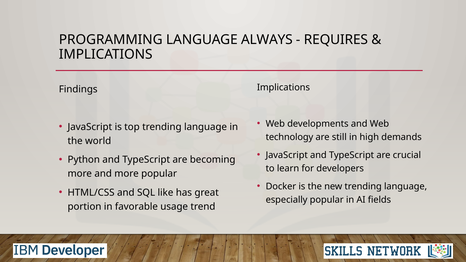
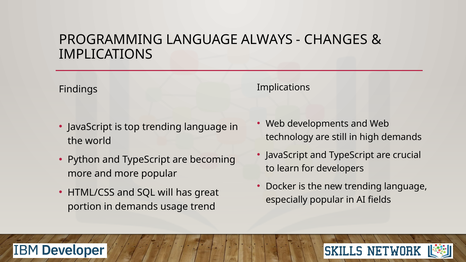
REQUIRES: REQUIRES -> CHANGES
like: like -> will
in favorable: favorable -> demands
